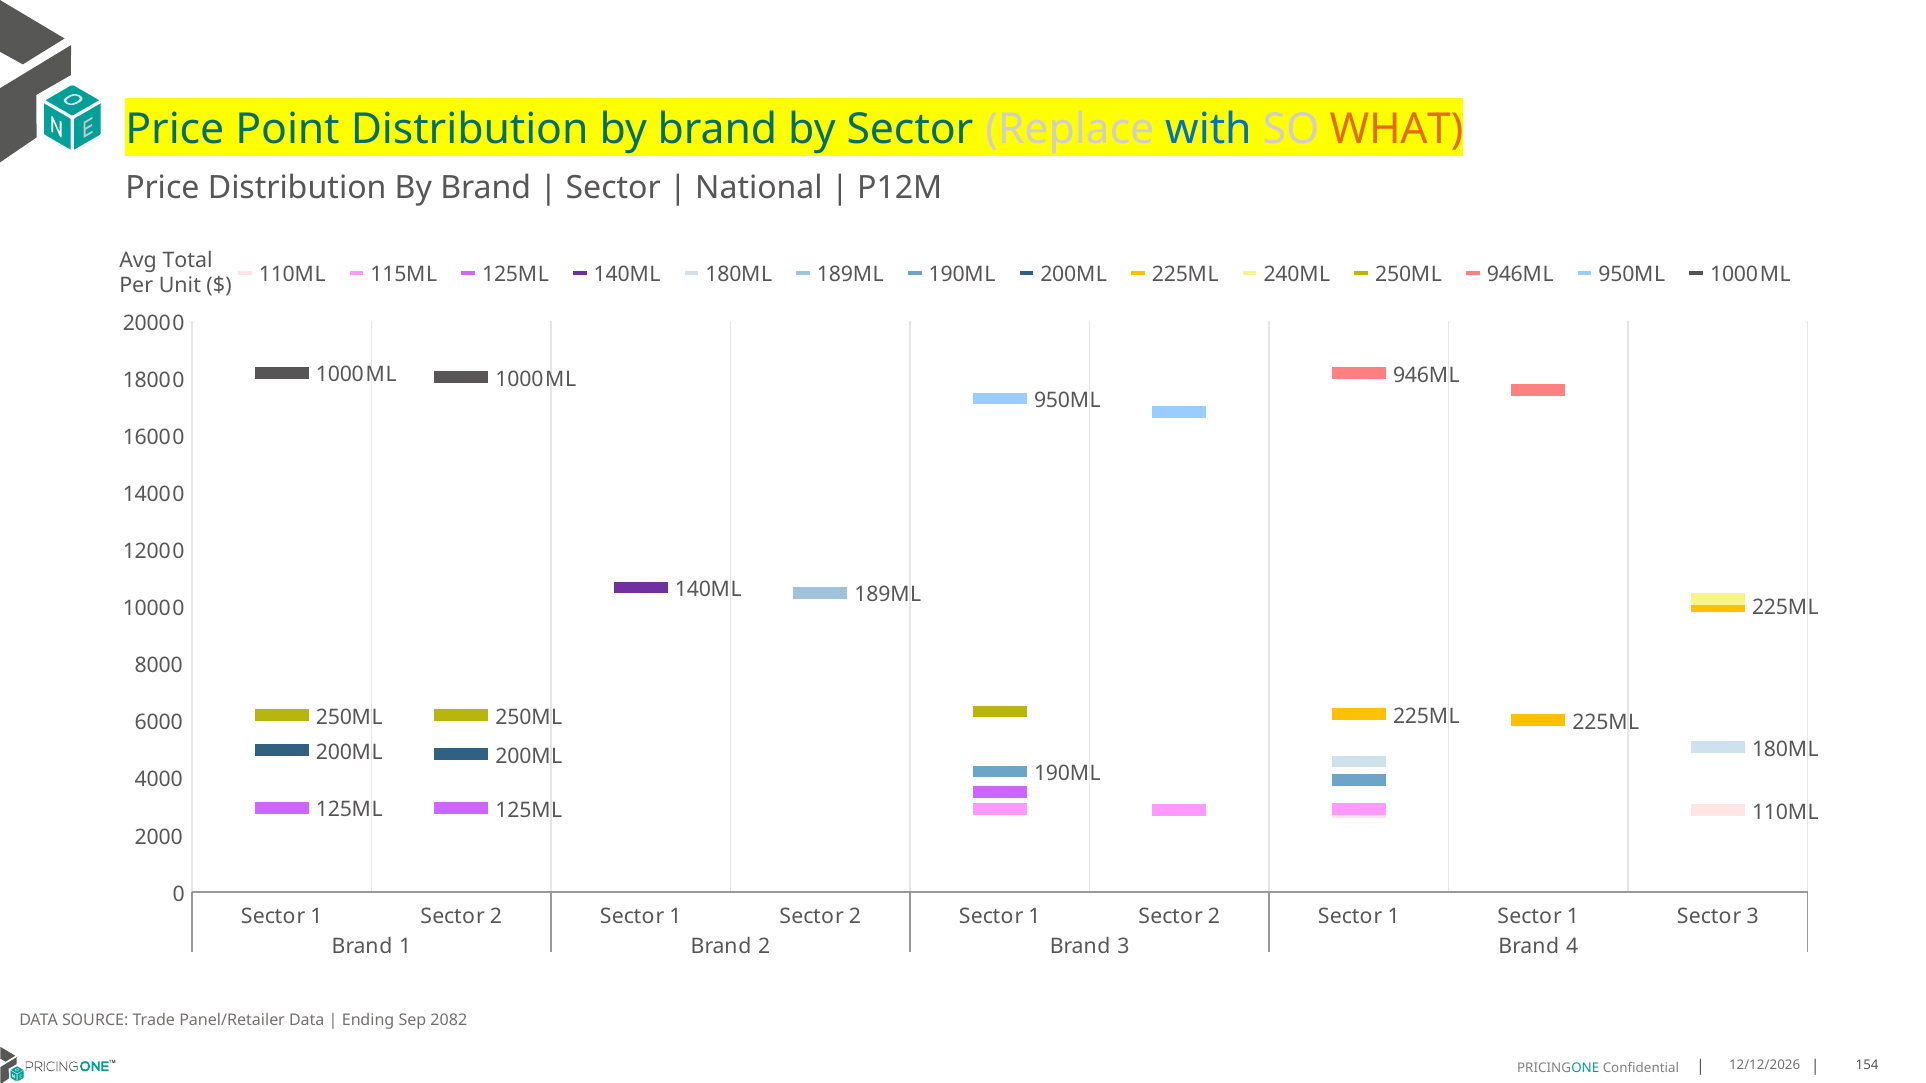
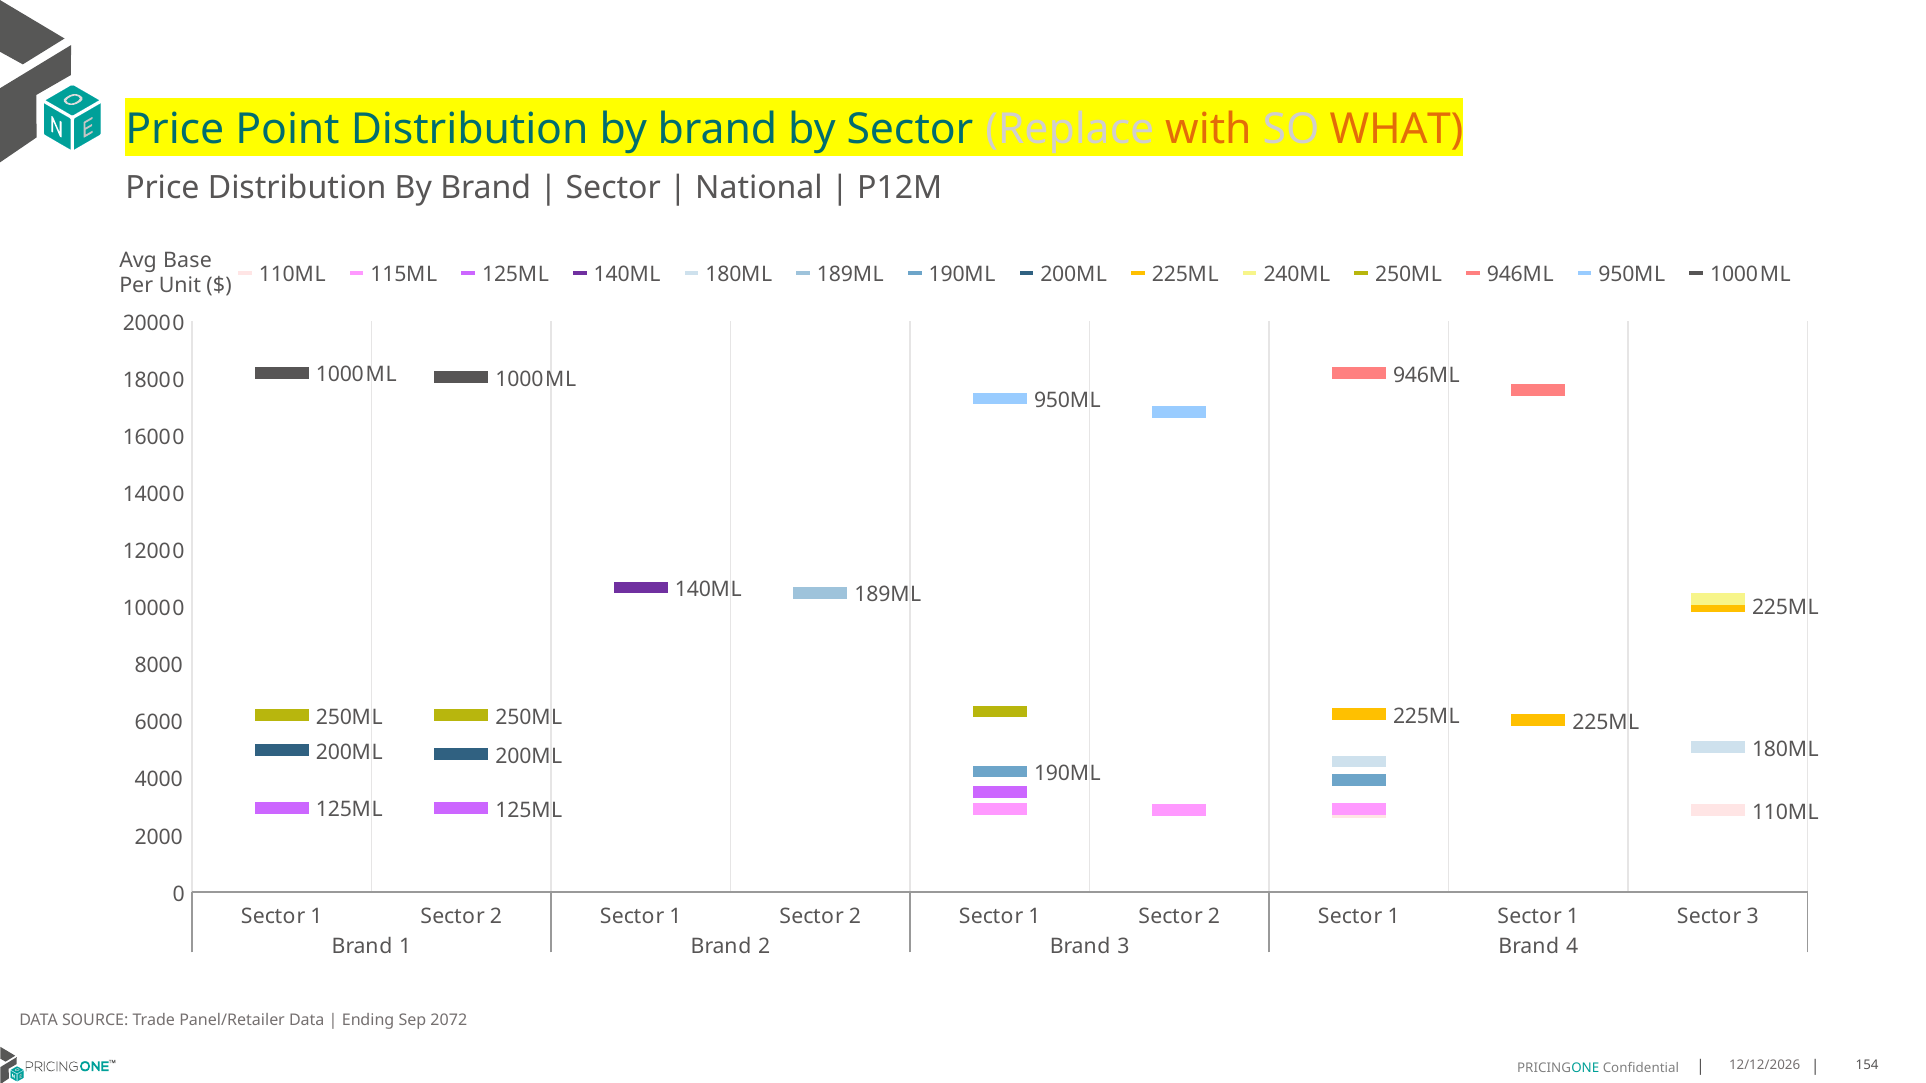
with colour: blue -> orange
Total: Total -> Base
2082: 2082 -> 2072
